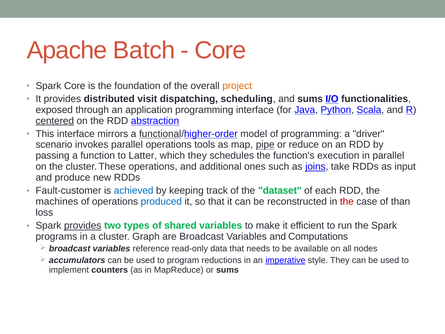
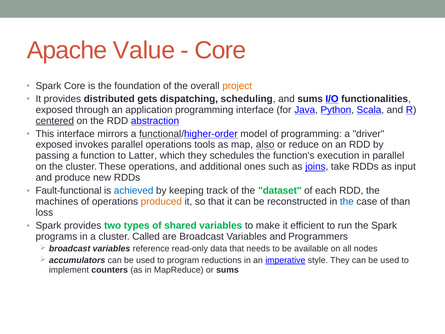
Batch: Batch -> Value
visit: visit -> gets
scenario at (54, 145): scenario -> exposed
pipe: pipe -> also
Fault-customer: Fault-customer -> Fault-functional
produced colour: blue -> orange
the at (347, 202) colour: red -> blue
provides at (83, 225) underline: present -> none
Graph: Graph -> Called
Computations: Computations -> Programmers
